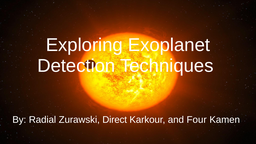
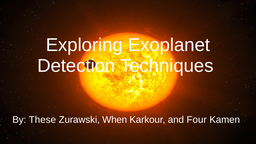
Radial: Radial -> These
Direct: Direct -> When
